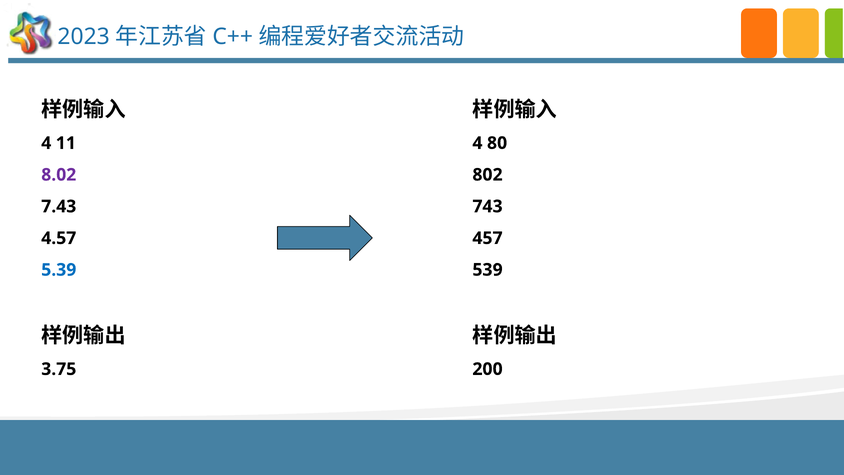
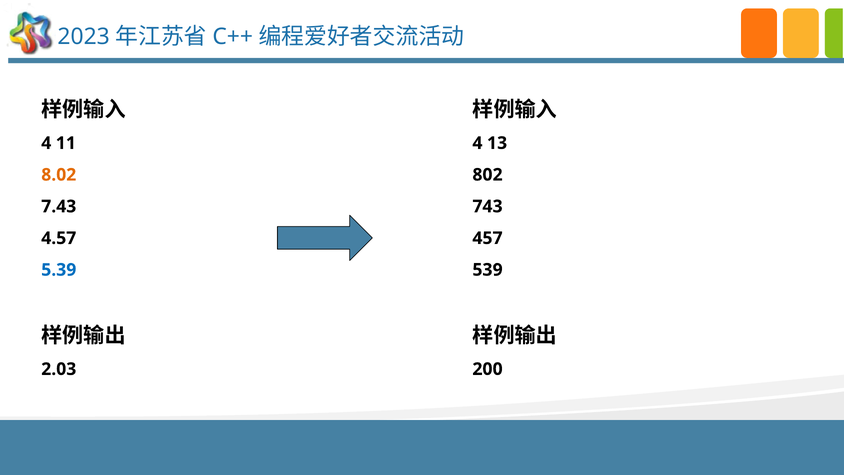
80: 80 -> 13
8.02 colour: purple -> orange
3.75: 3.75 -> 2.03
